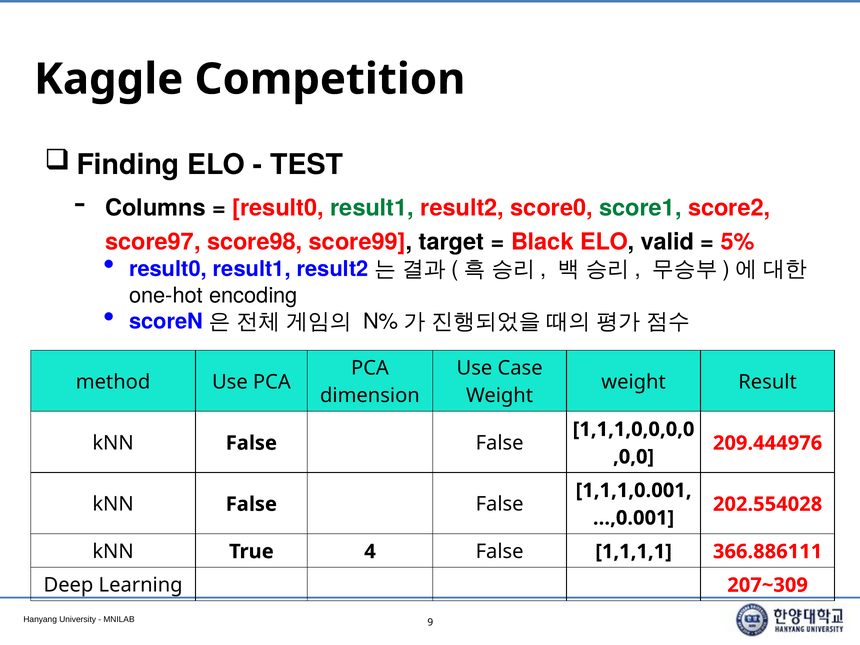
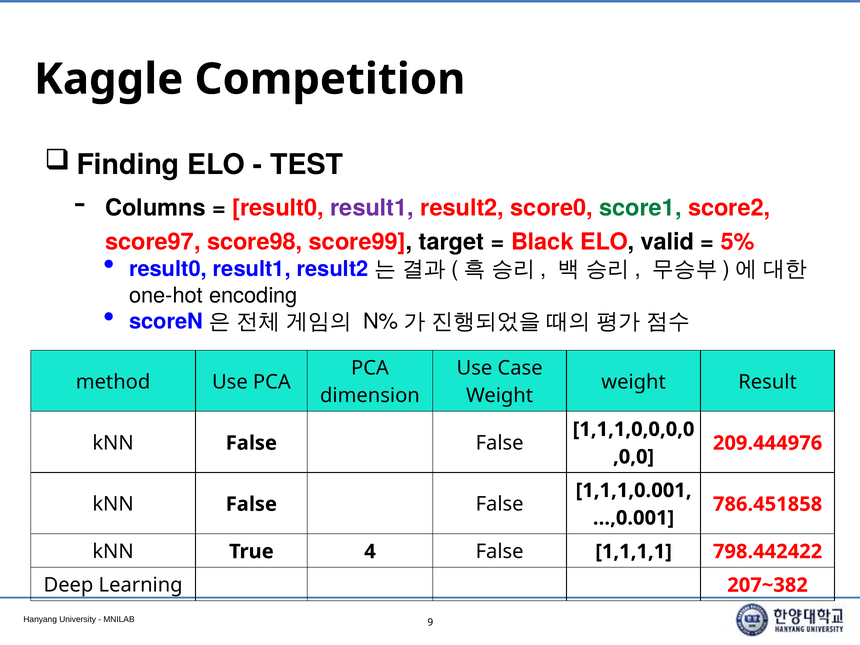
result1 at (372, 208) colour: green -> purple
202.554028: 202.554028 -> 786.451858
366.886111: 366.886111 -> 798.442422
207~309: 207~309 -> 207~382
